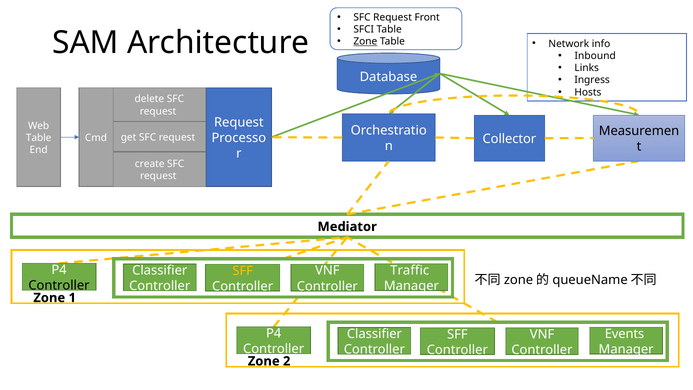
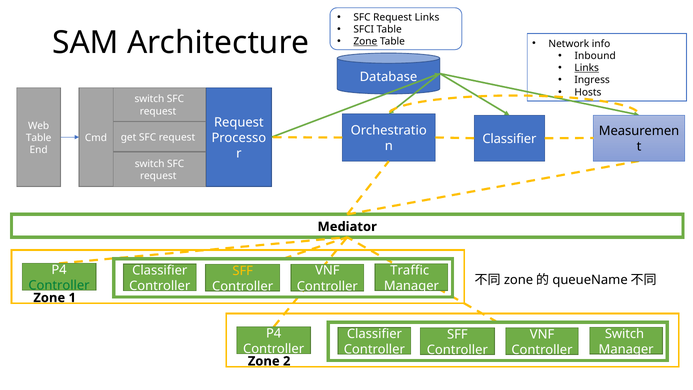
Request Front: Front -> Links
Links at (587, 68) underline: none -> present
delete at (149, 99): delete -> switch
Cmd Collector: Collector -> Classifier
create at (150, 164): create -> switch
Controller at (59, 285) colour: black -> green
Events at (624, 334): Events -> Switch
